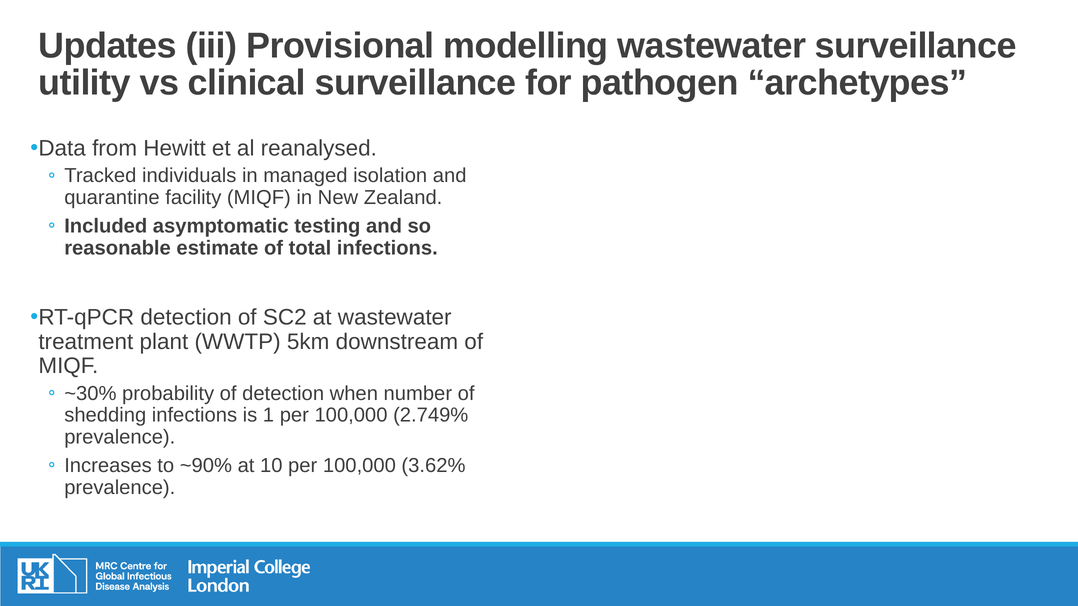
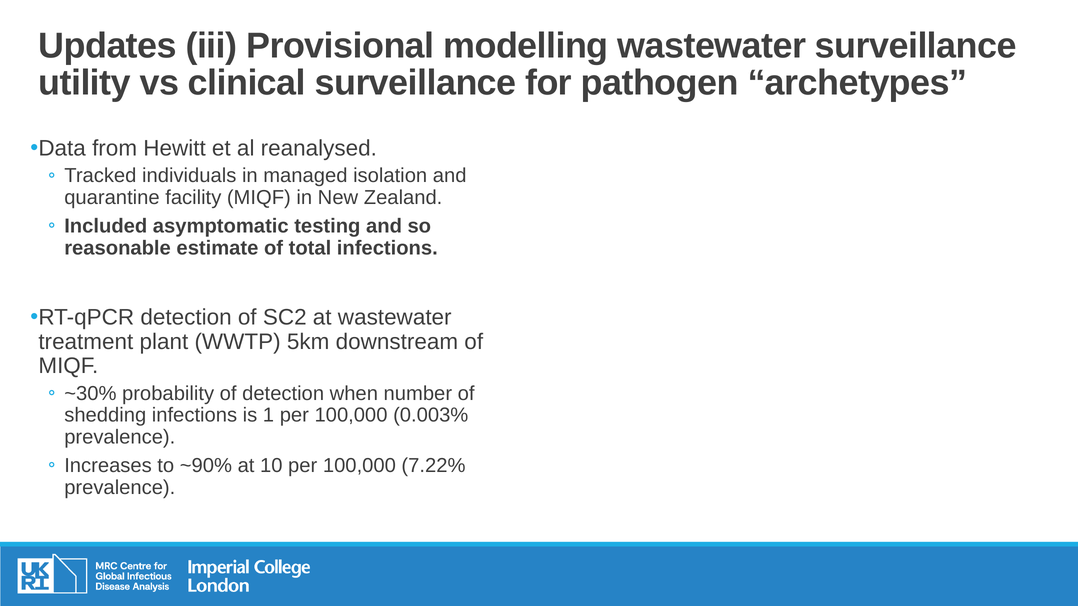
2.749%: 2.749% -> 0.003%
3.62%: 3.62% -> 7.22%
